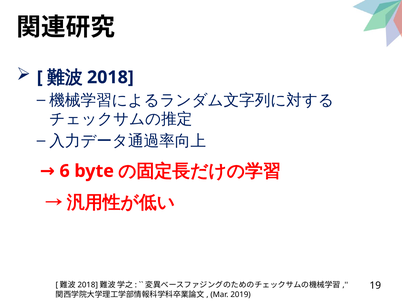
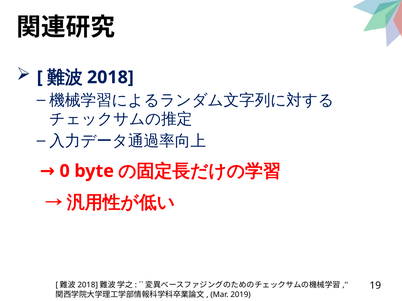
6: 6 -> 0
